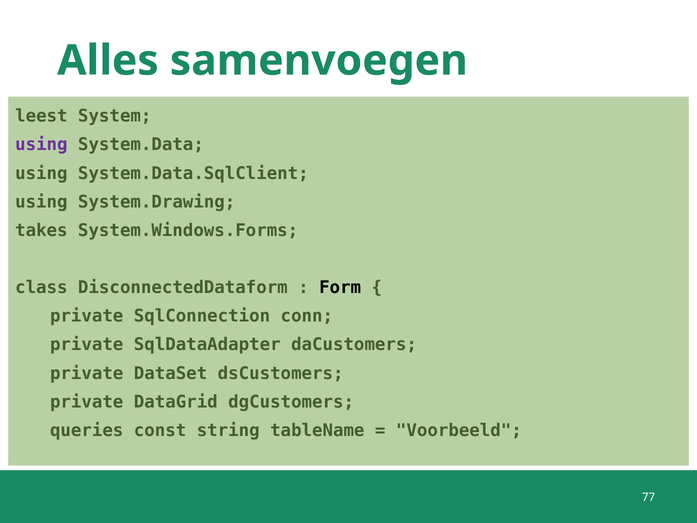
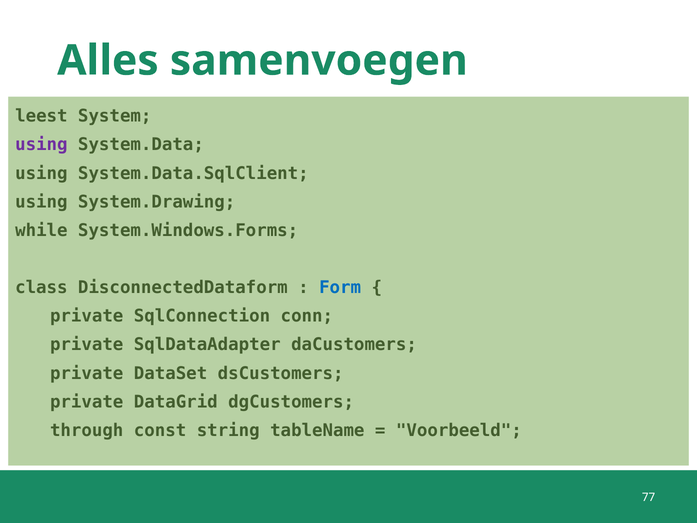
takes: takes -> while
Form colour: black -> blue
queries: queries -> through
